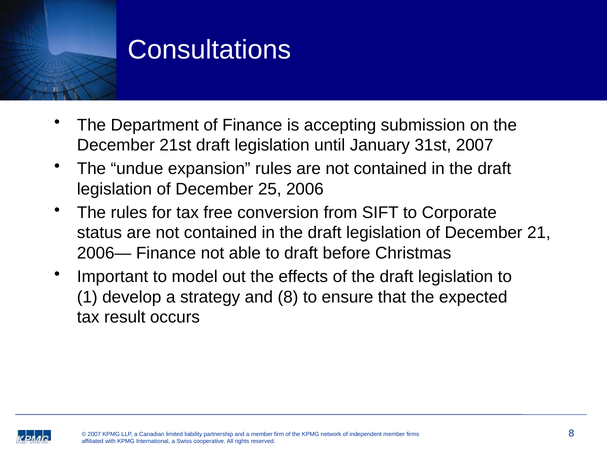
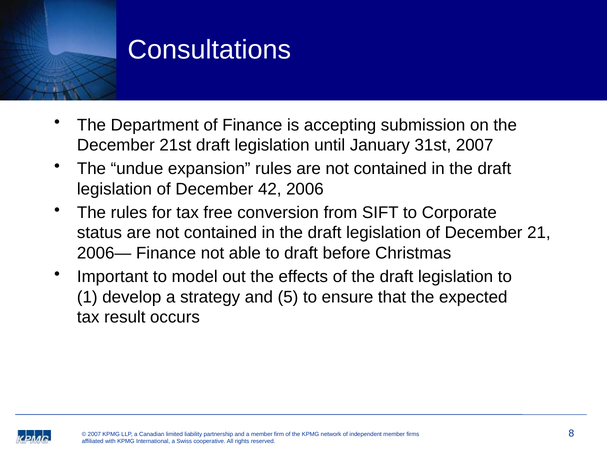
25: 25 -> 42
and 8: 8 -> 5
